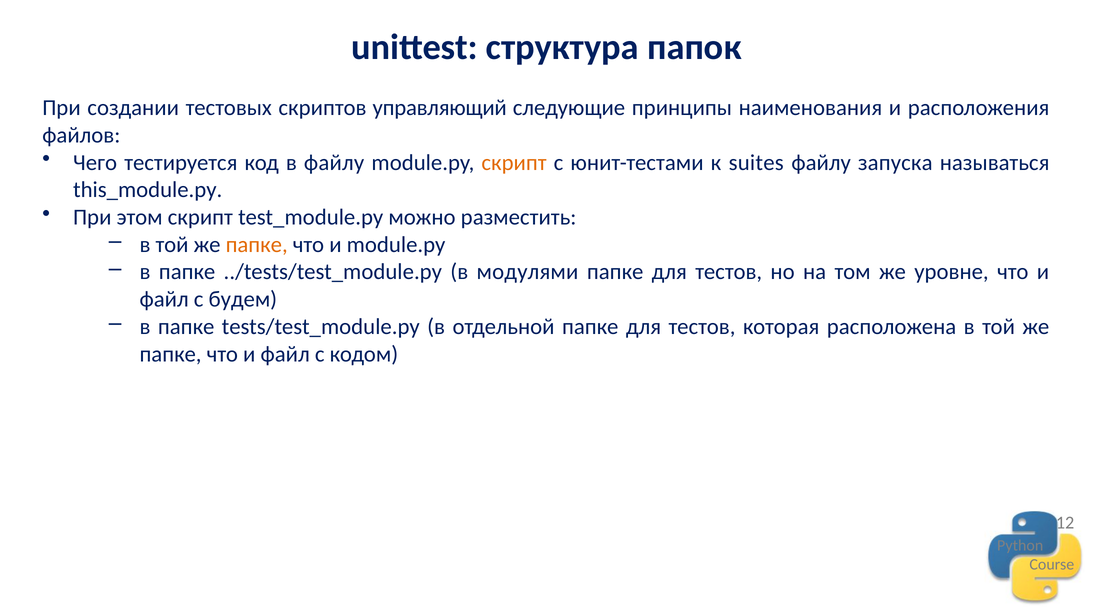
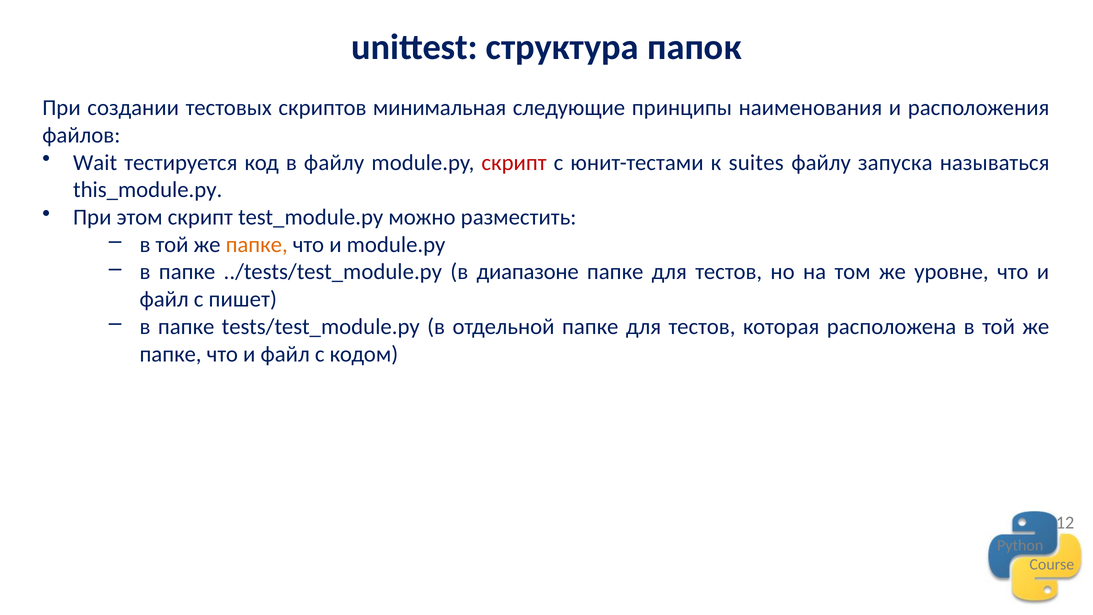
управляющий: управляющий -> минимальная
Чего: Чего -> Wait
скрипт at (514, 163) colour: orange -> red
модулями: модулями -> диапазоне
будем: будем -> пишет
